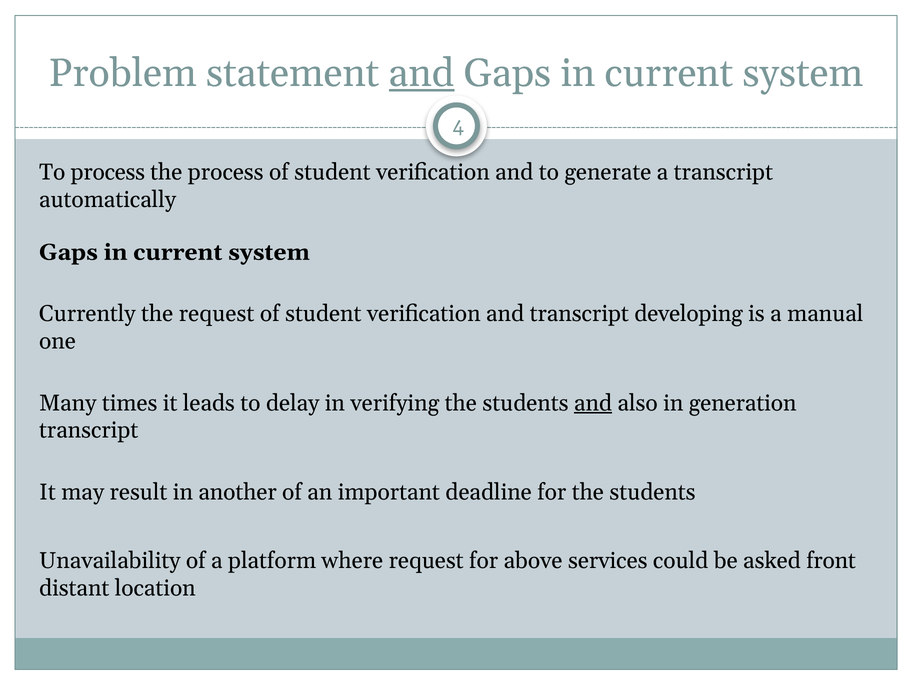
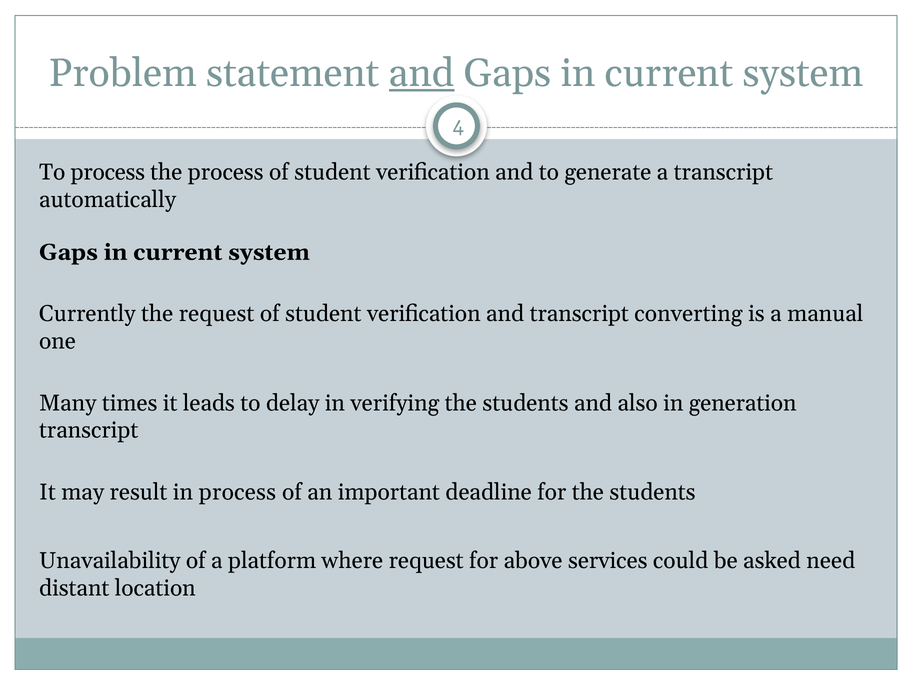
developing: developing -> converting
and at (593, 403) underline: present -> none
in another: another -> process
front: front -> need
